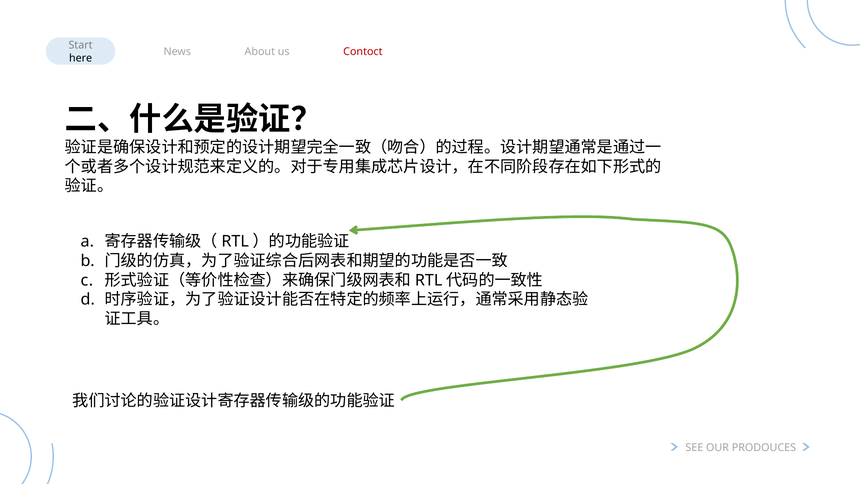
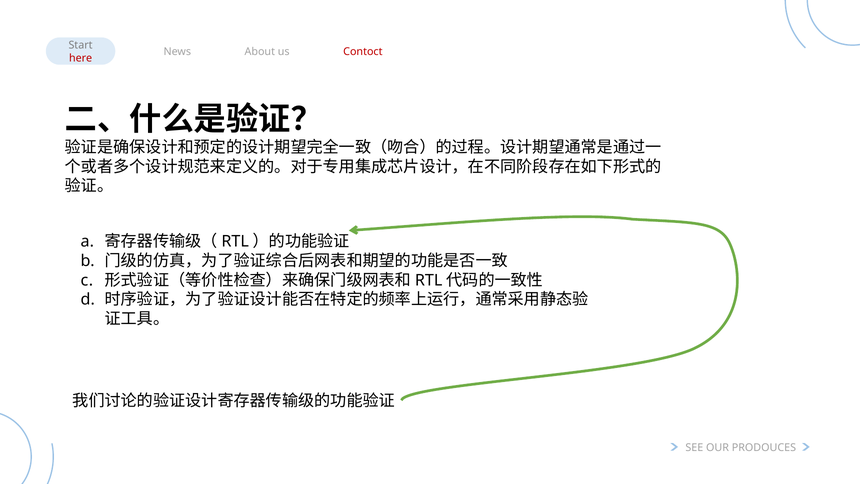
here colour: black -> red
